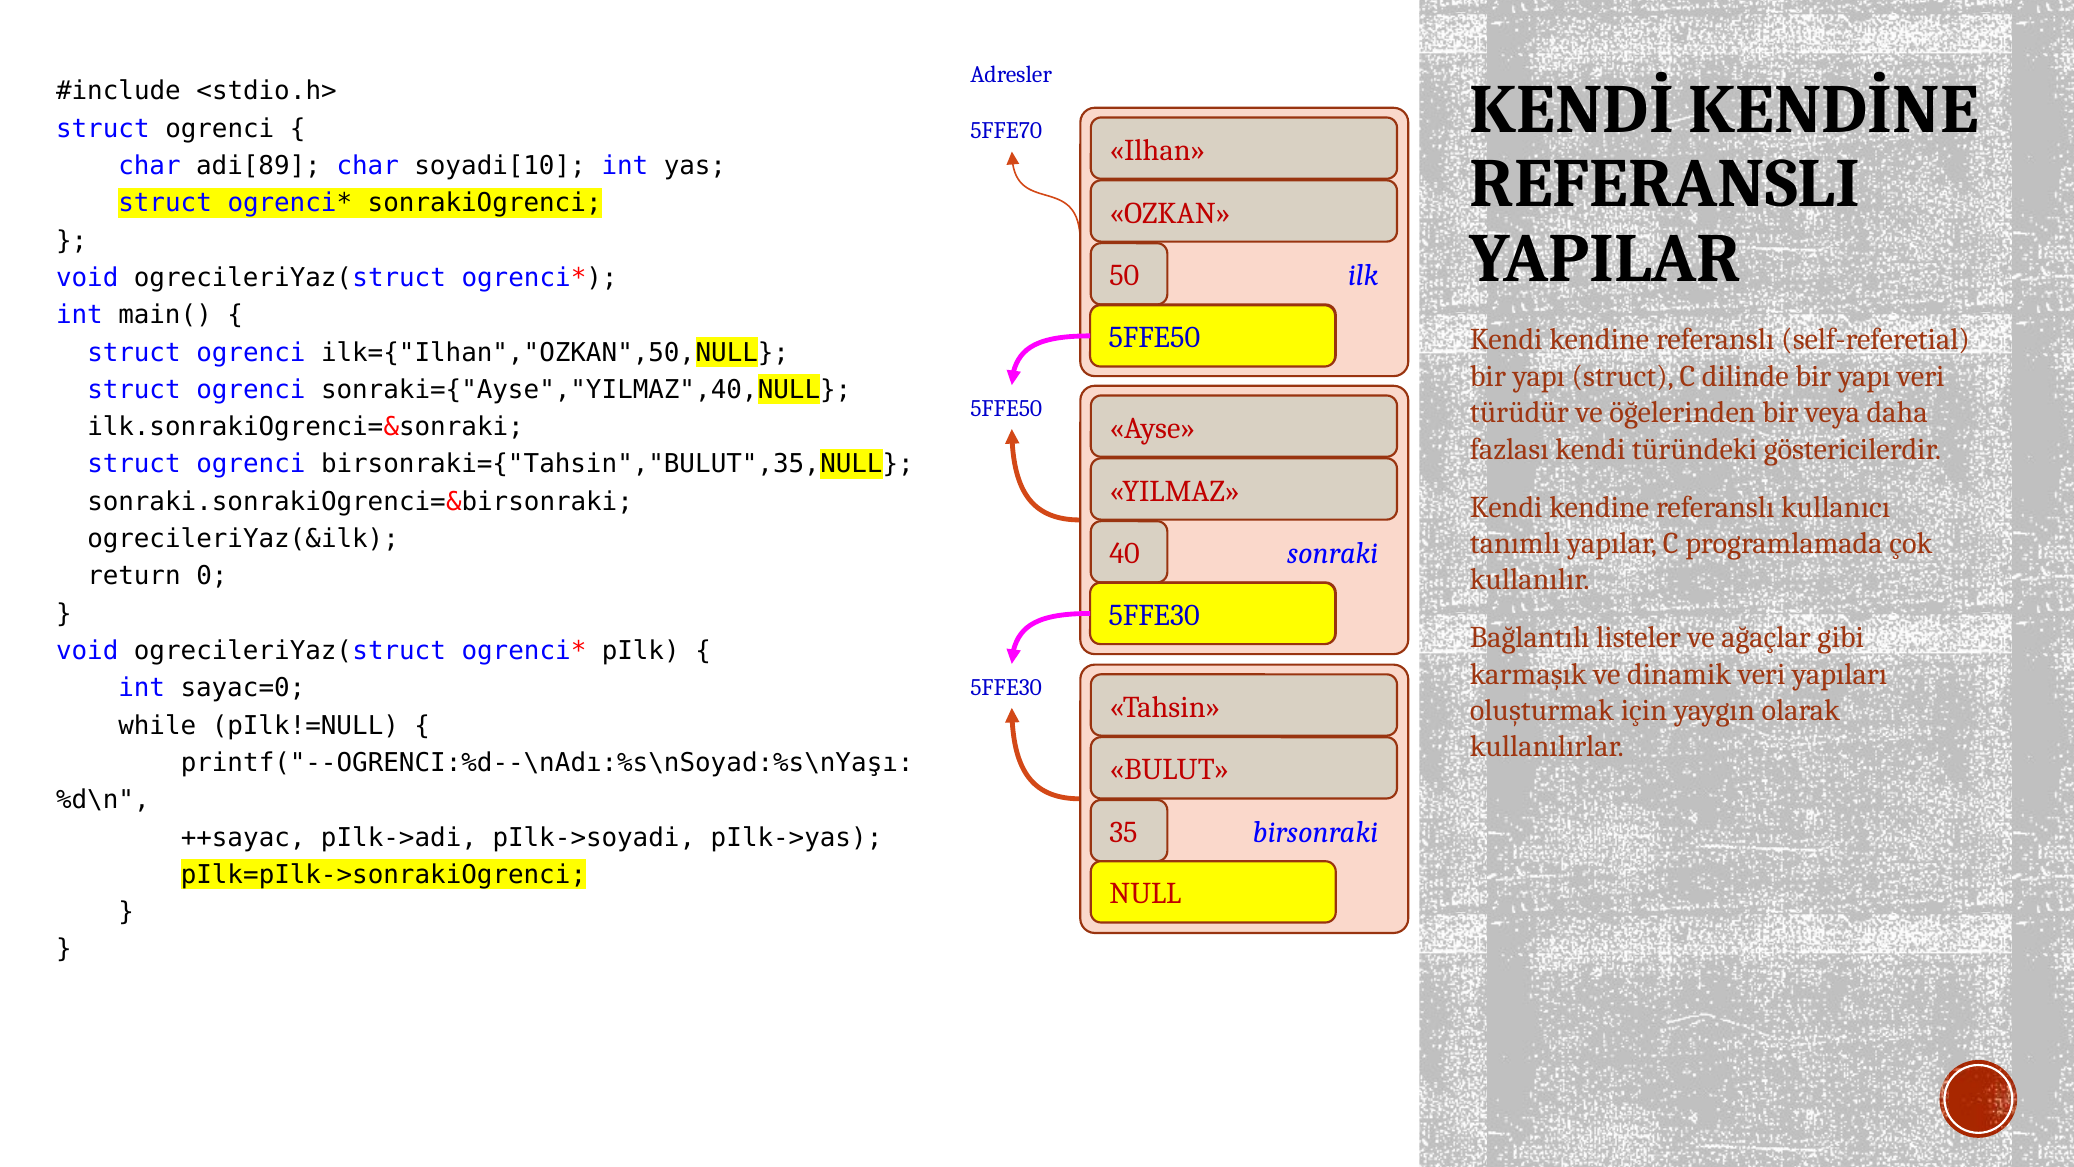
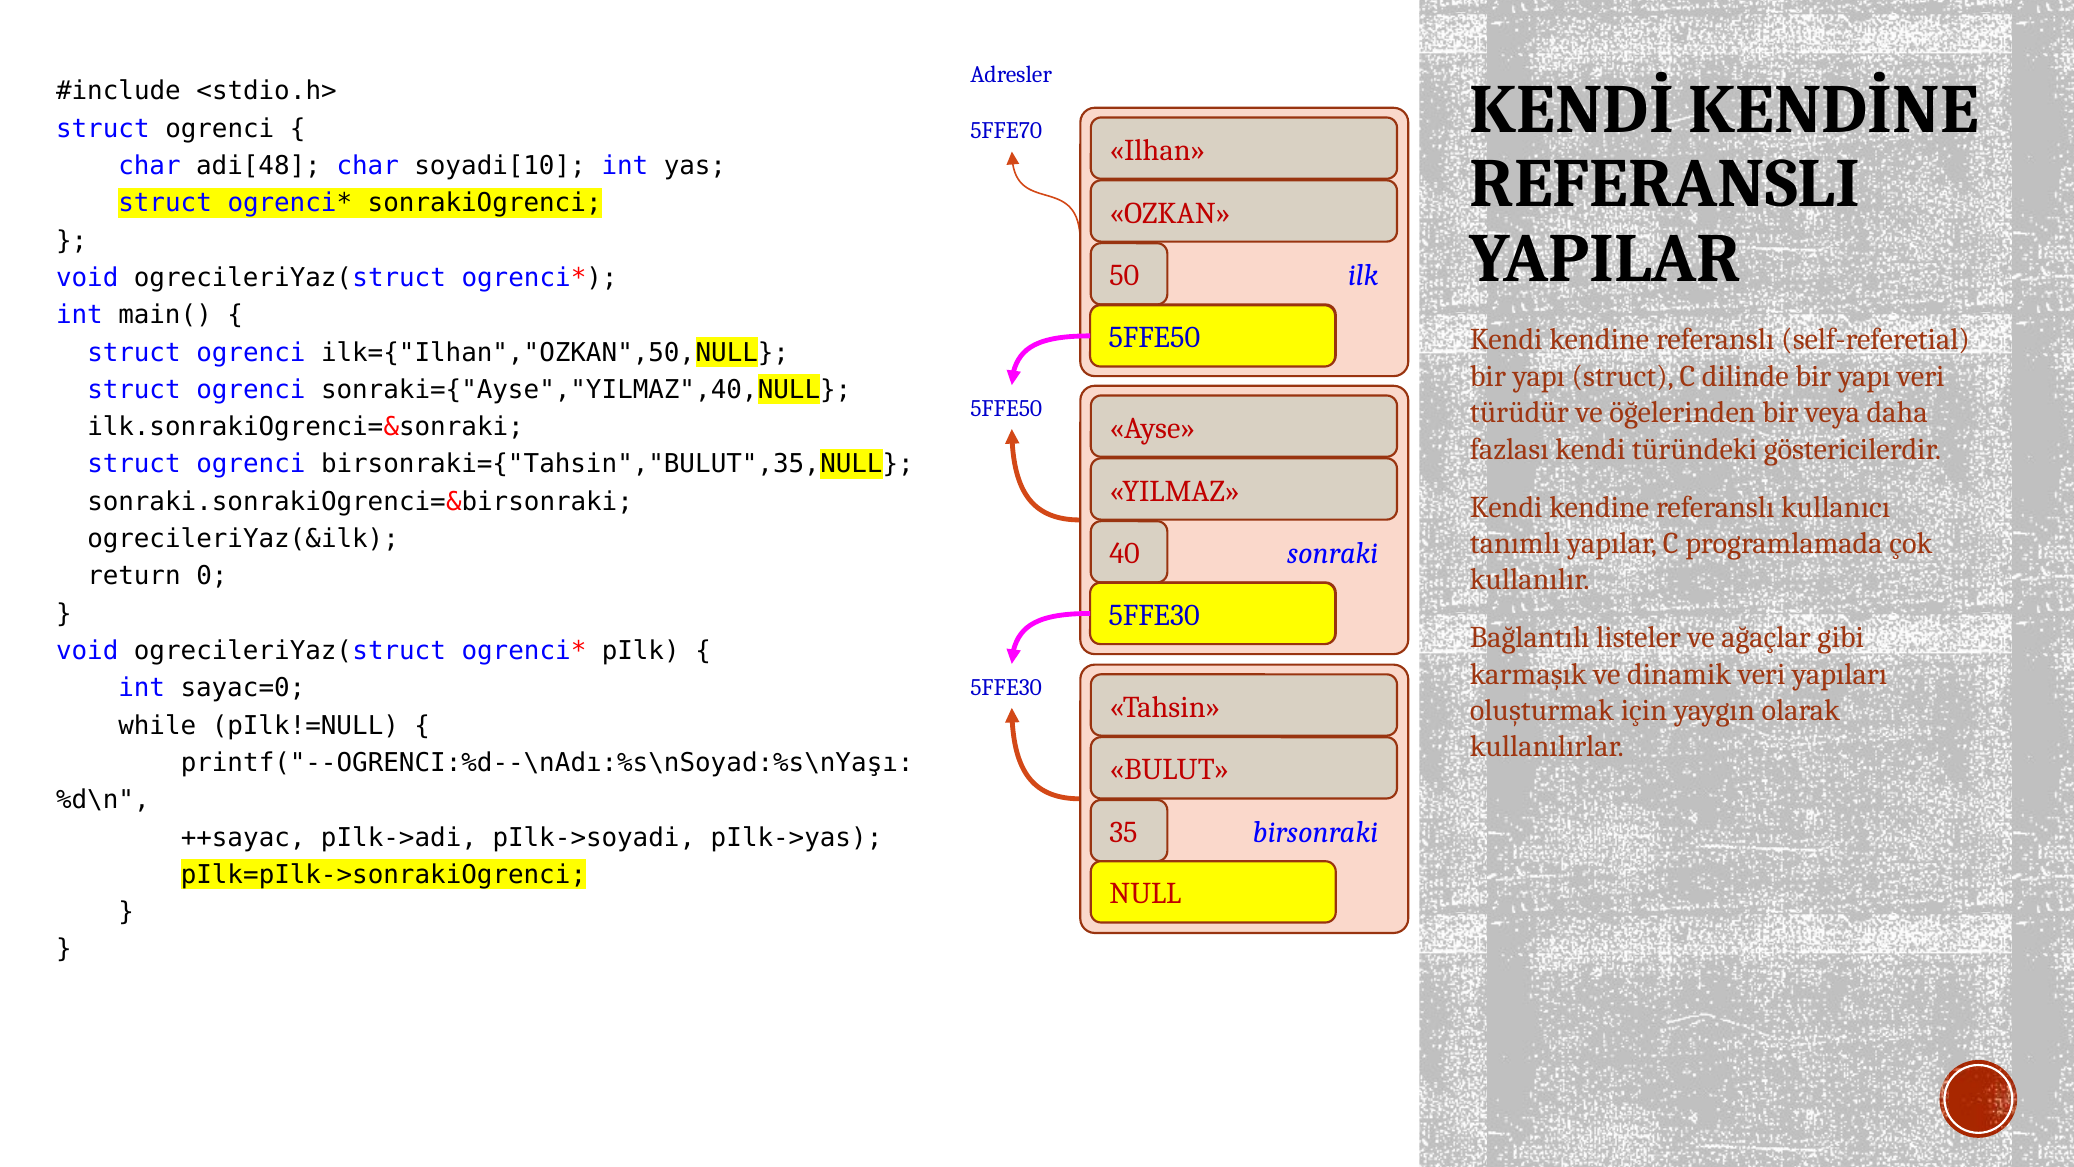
adi[89: adi[89 -> adi[48
